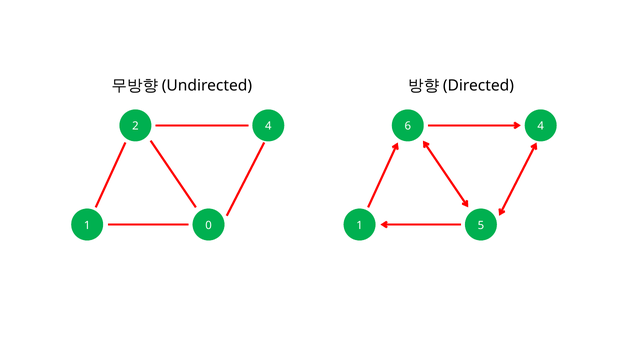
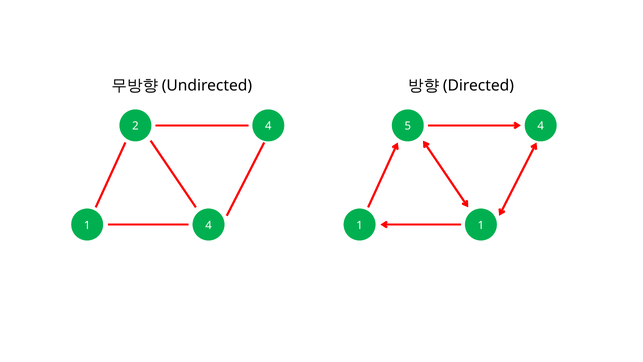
6: 6 -> 5
0 at (209, 225): 0 -> 4
1 5: 5 -> 1
